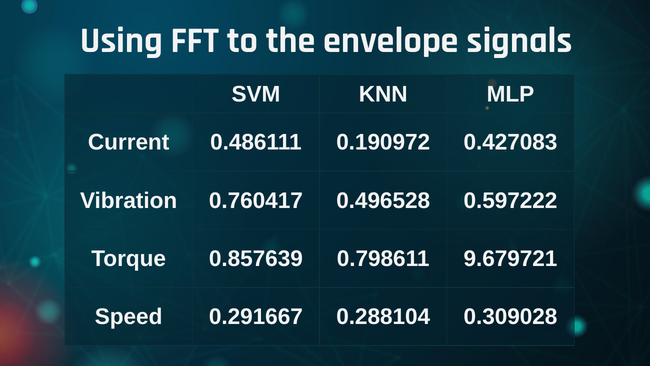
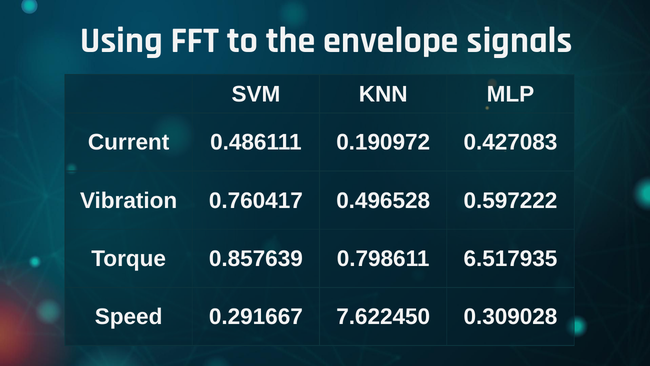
9.679721: 9.679721 -> 6.517935
0.288104: 0.288104 -> 7.622450
